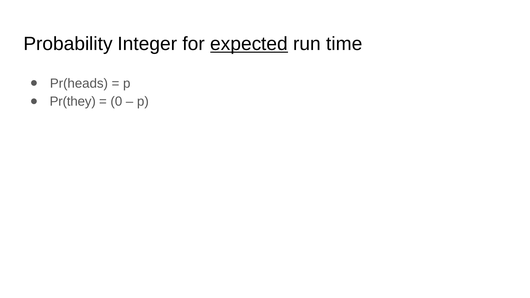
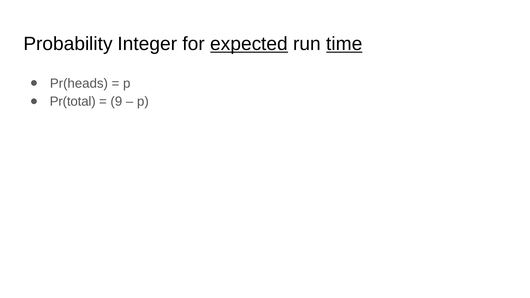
time underline: none -> present
Pr(they: Pr(they -> Pr(total
0: 0 -> 9
